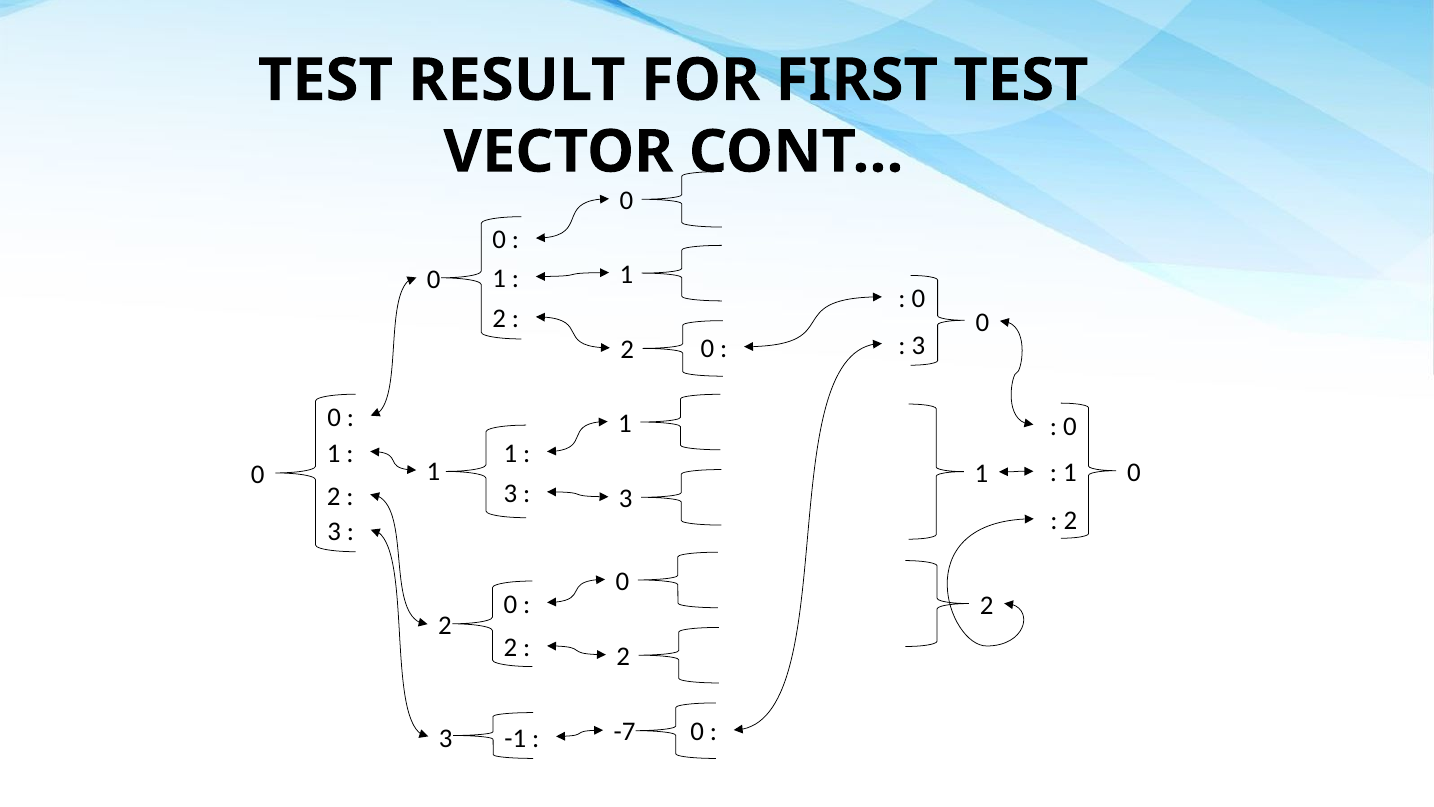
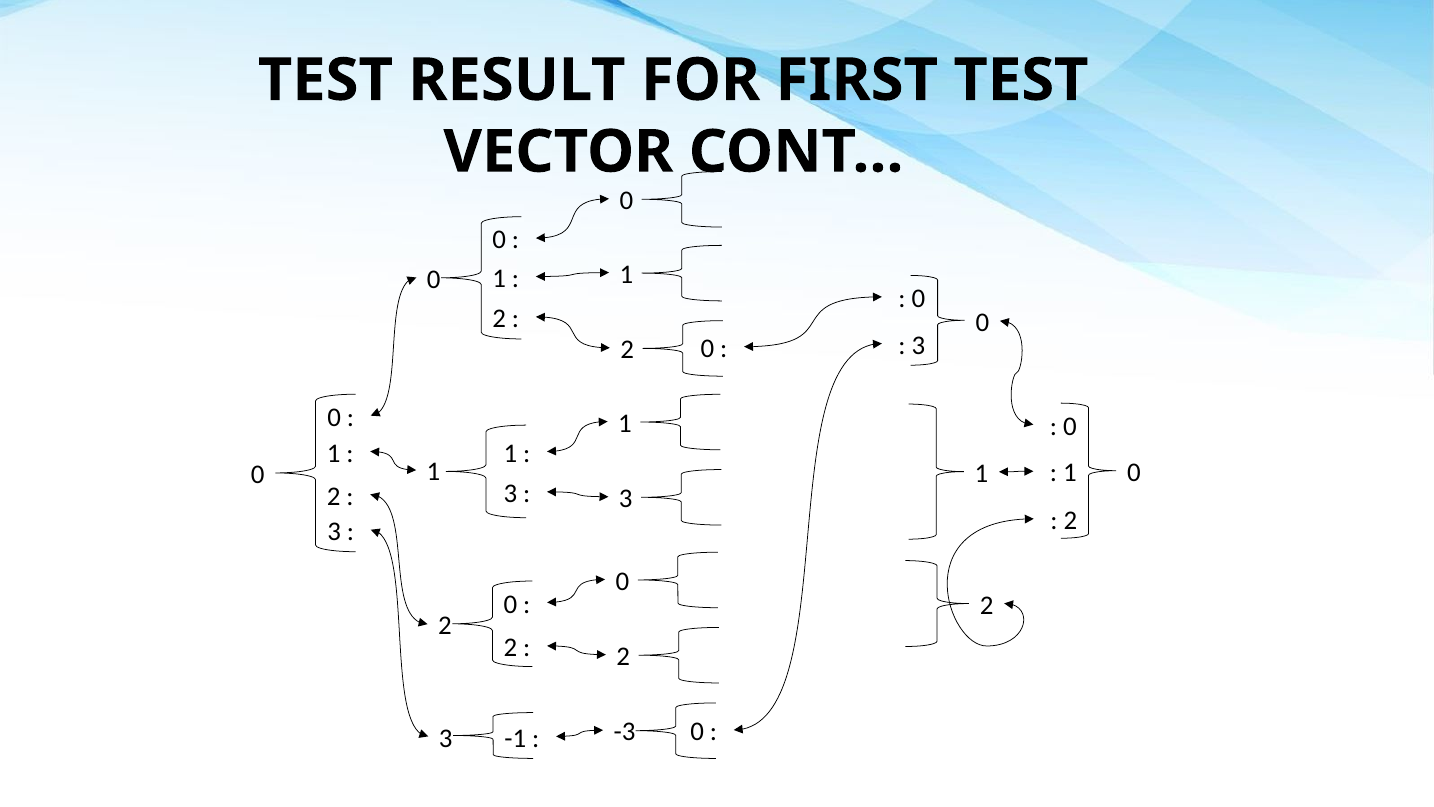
-7: -7 -> -3
